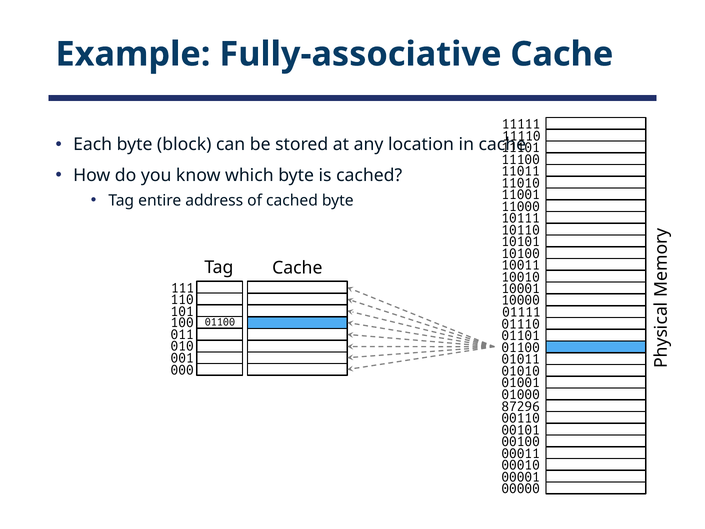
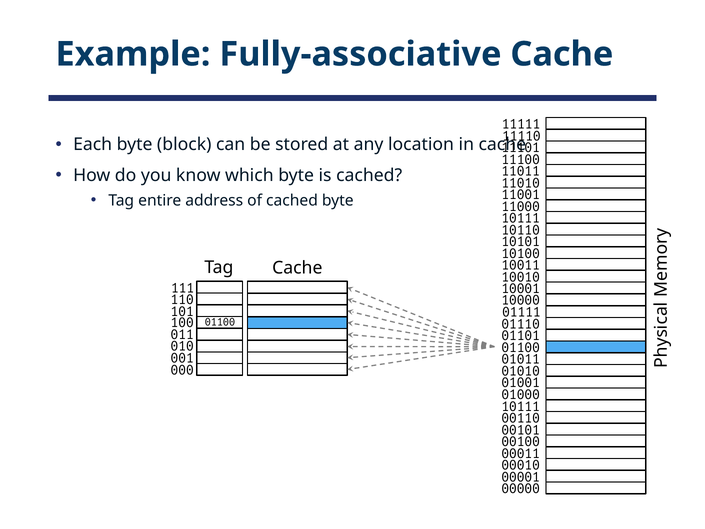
87296 at (521, 406): 87296 -> 10111
